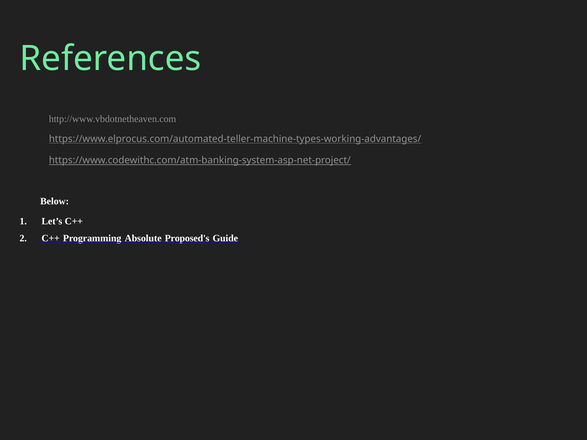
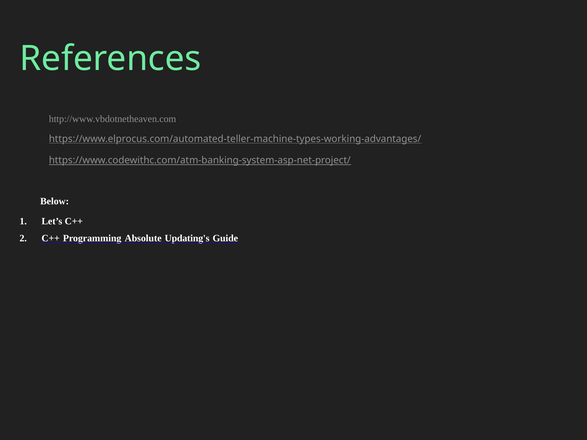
Proposed's: Proposed's -> Updating's
